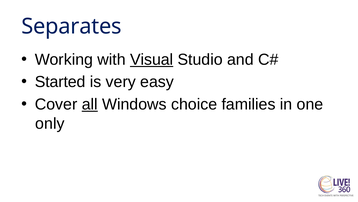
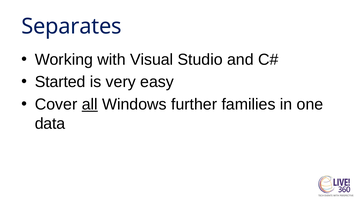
Visual underline: present -> none
choice: choice -> further
only: only -> data
